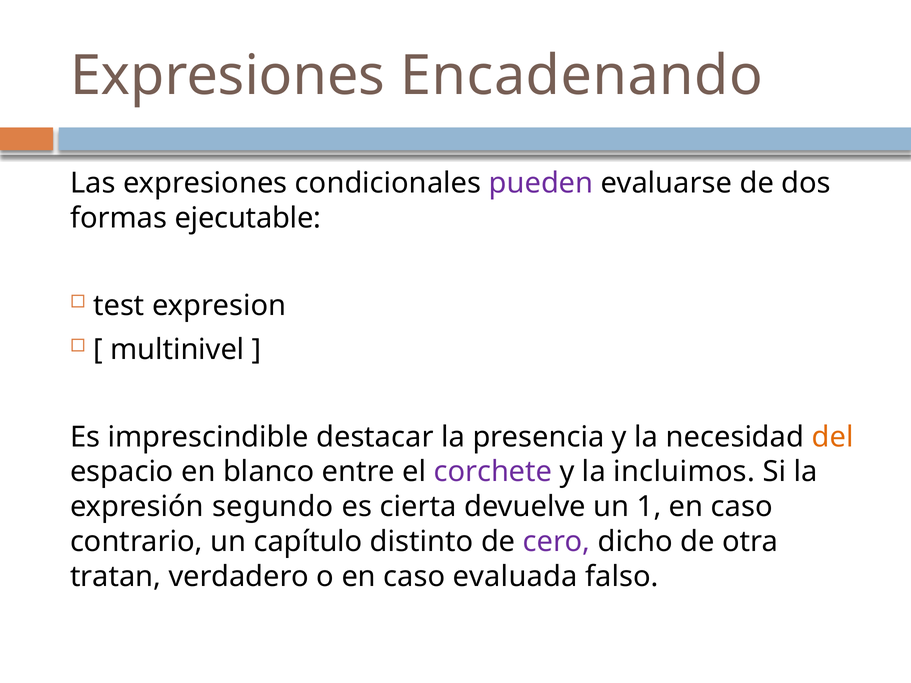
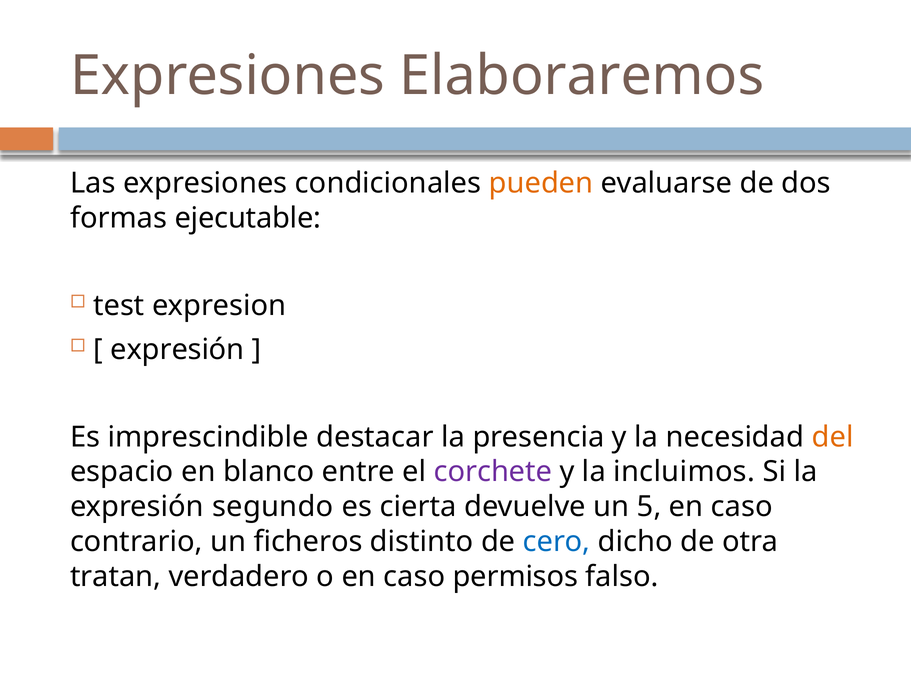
Encadenando: Encadenando -> Elaboraremos
pueden colour: purple -> orange
multinivel at (177, 350): multinivel -> expresión
1: 1 -> 5
capítulo: capítulo -> ficheros
cero colour: purple -> blue
evaluada: evaluada -> permisos
